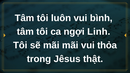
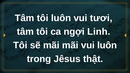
bình: bình -> tươi
vui thỏa: thỏa -> luôn
